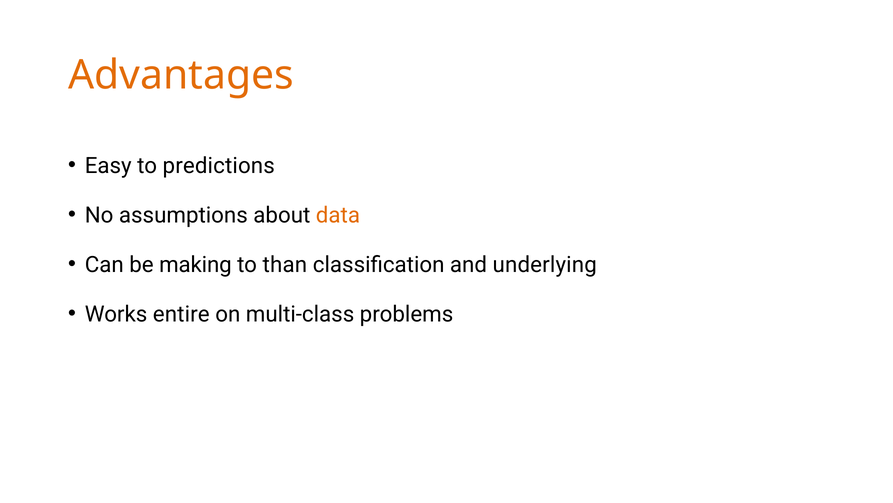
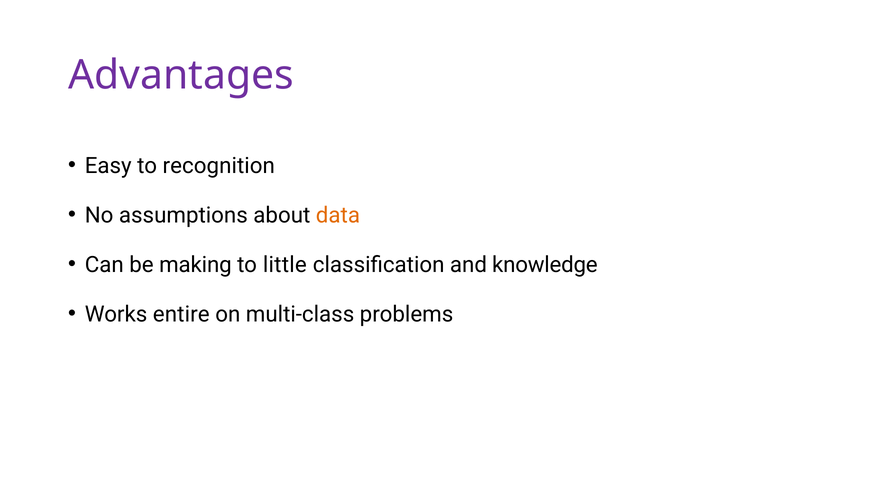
Advantages colour: orange -> purple
predictions: predictions -> recognition
than: than -> little
underlying: underlying -> knowledge
